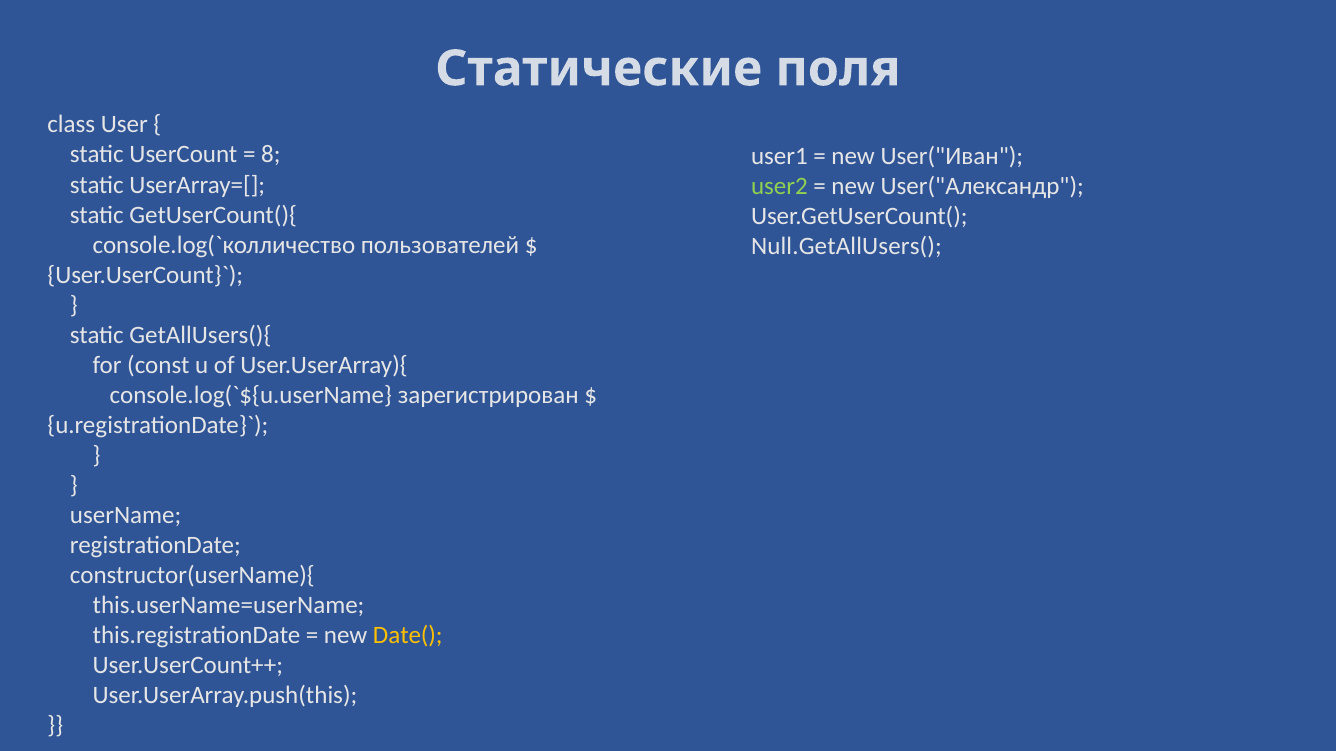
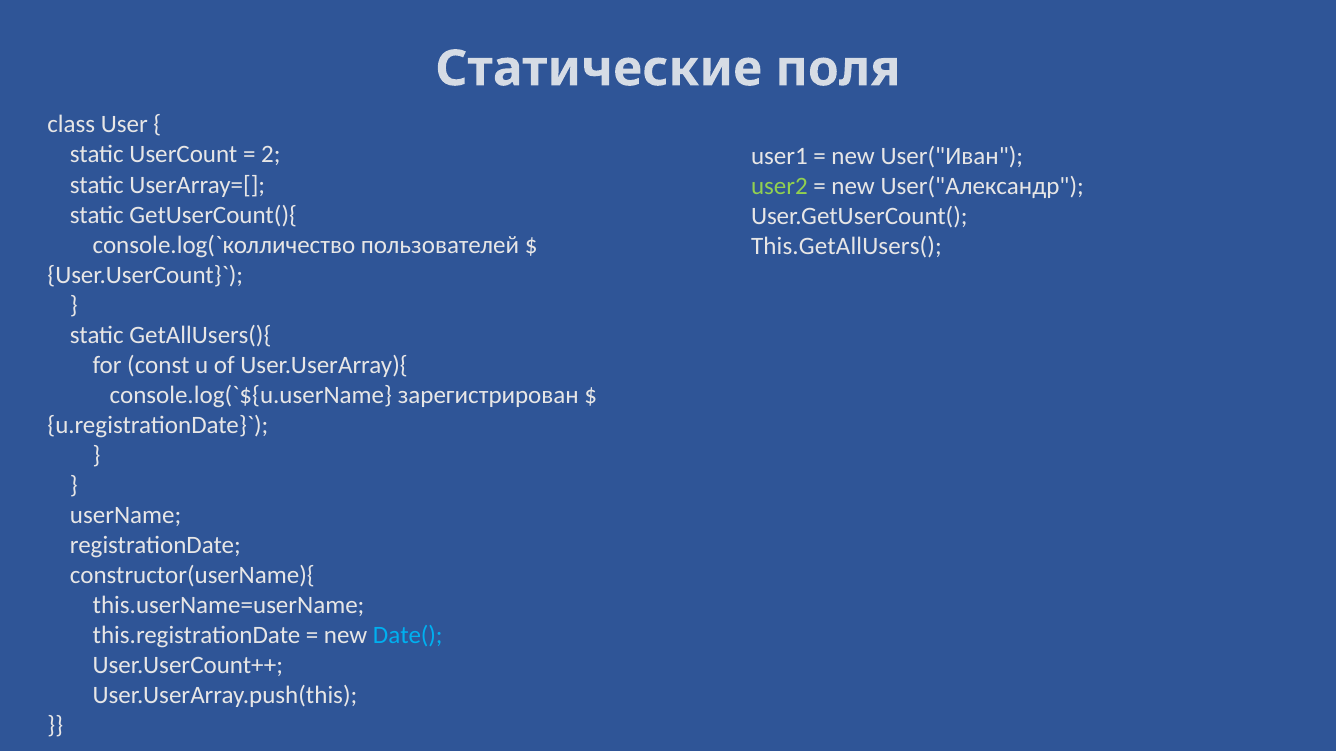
8: 8 -> 2
Null.GetAllUsers(: Null.GetAllUsers( -> This.GetAllUsers(
Date( colour: yellow -> light blue
